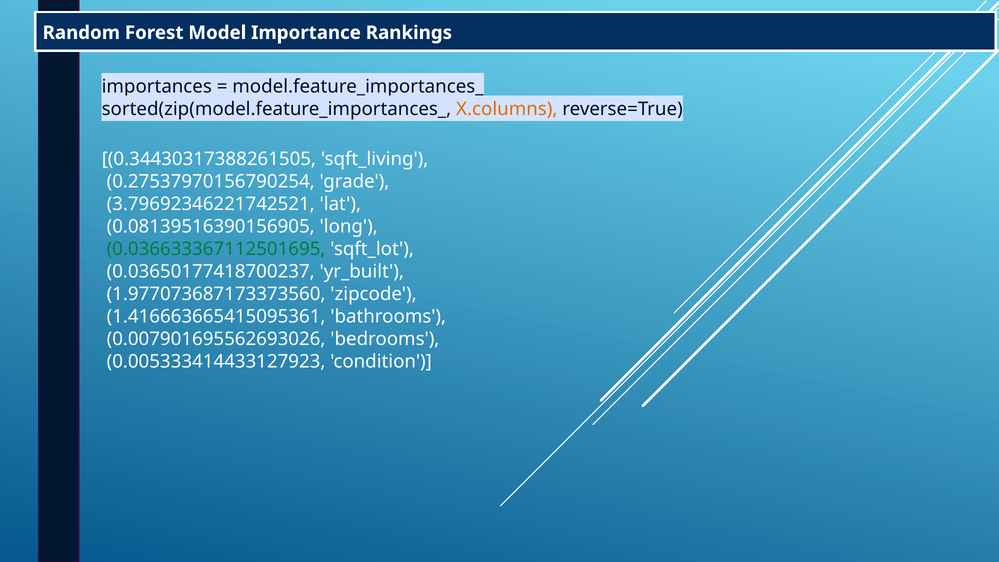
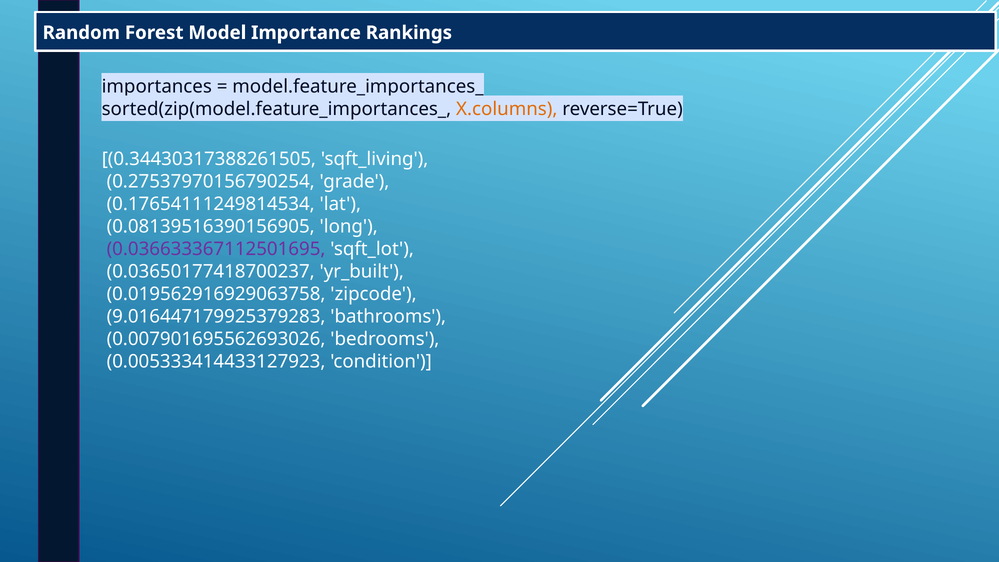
3.79692346221742521: 3.79692346221742521 -> 0.17654111249814534
0.036633367112501695 colour: green -> purple
1.977073687173373560: 1.977073687173373560 -> 0.019562916929063758
1.416663665415095361: 1.416663665415095361 -> 9.016447179925379283
